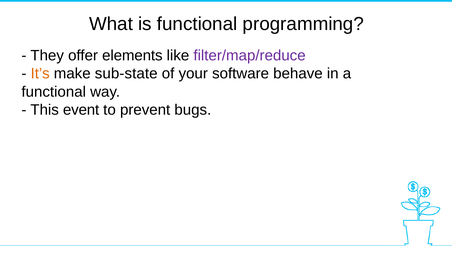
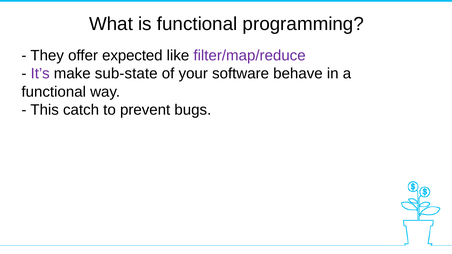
elements: elements -> expected
It’s colour: orange -> purple
event: event -> catch
